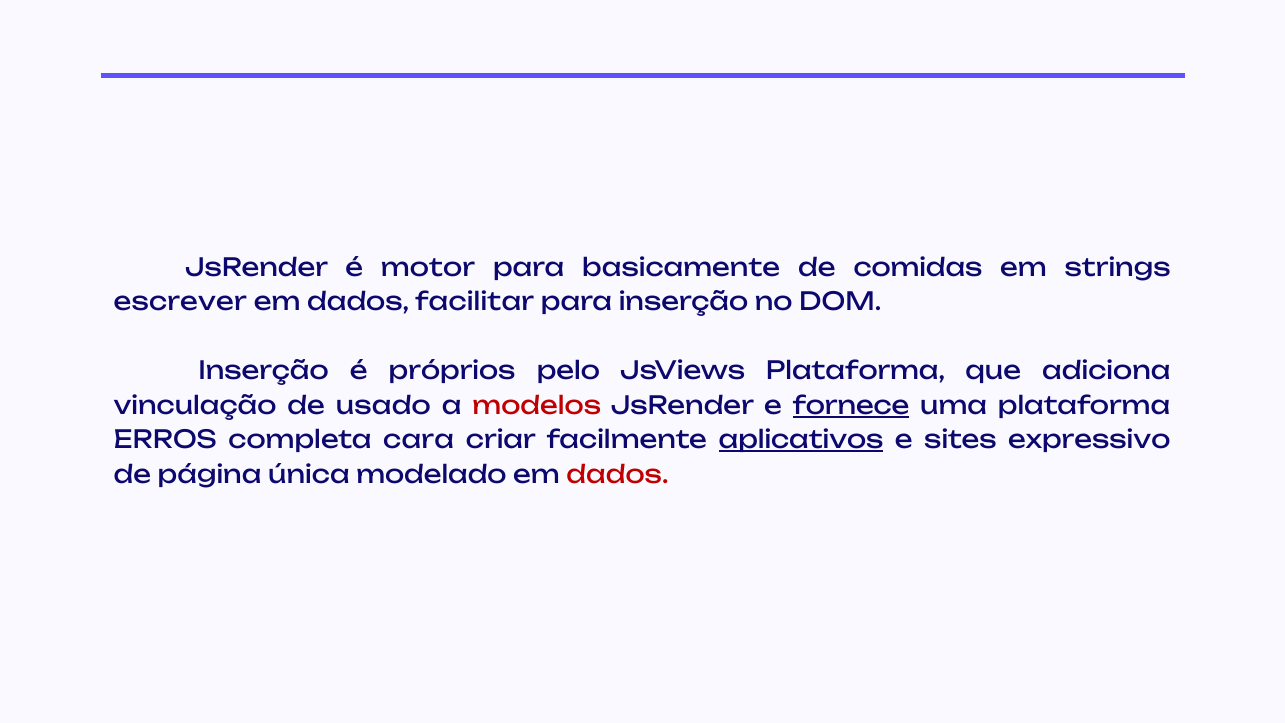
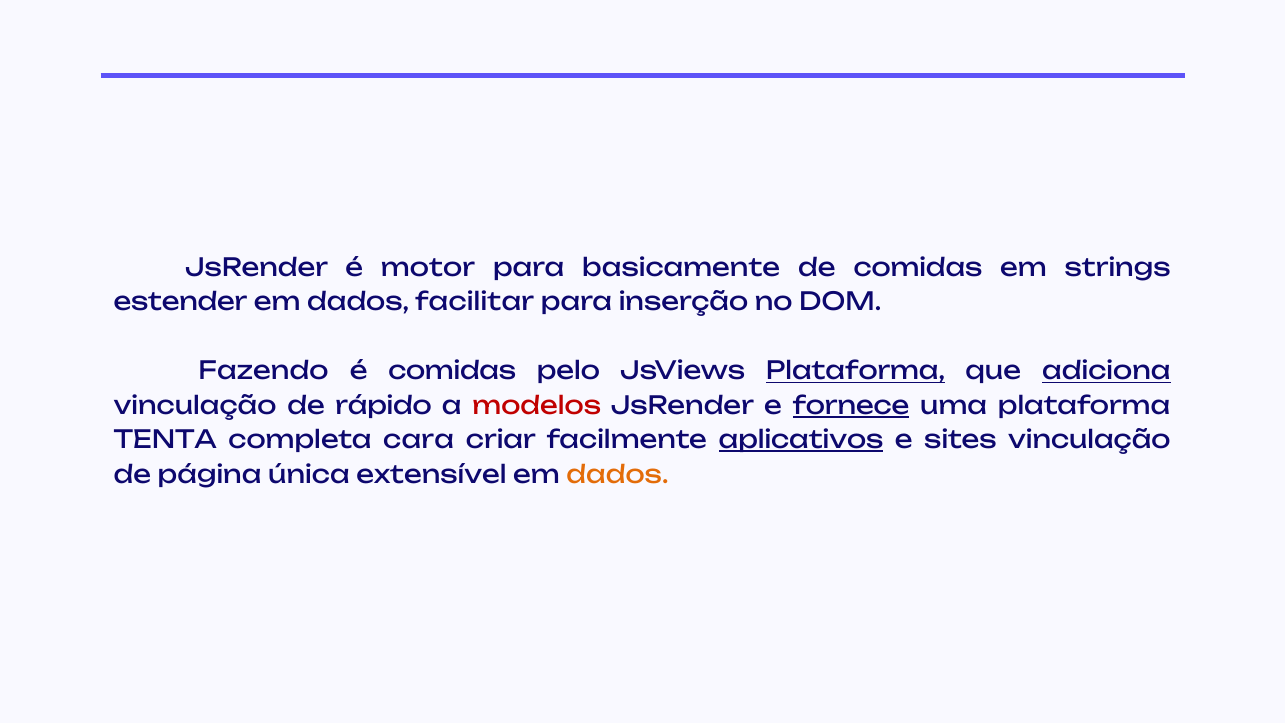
escrever: escrever -> estender
Inserção at (264, 371): Inserção -> Fazendo
é próprios: próprios -> comidas
Plataforma at (856, 371) underline: none -> present
adiciona underline: none -> present
usado: usado -> rápido
ERROS: ERROS -> TENTA
sites expressivo: expressivo -> vinculação
modelado: modelado -> extensível
dados at (617, 475) colour: red -> orange
